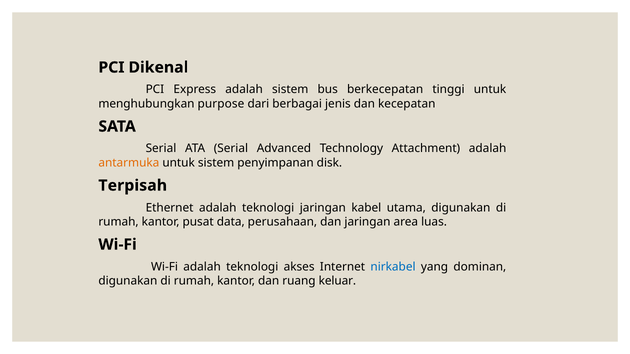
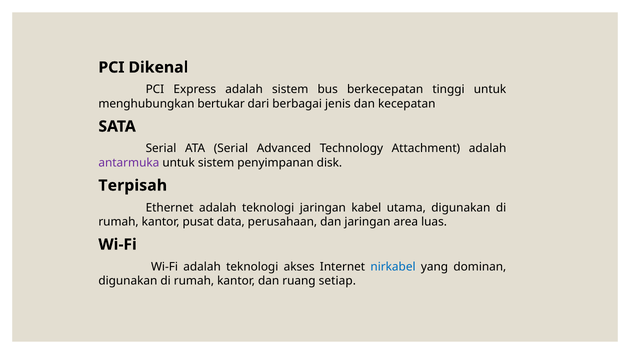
purpose: purpose -> bertukar
antarmuka colour: orange -> purple
keluar: keluar -> setiap
